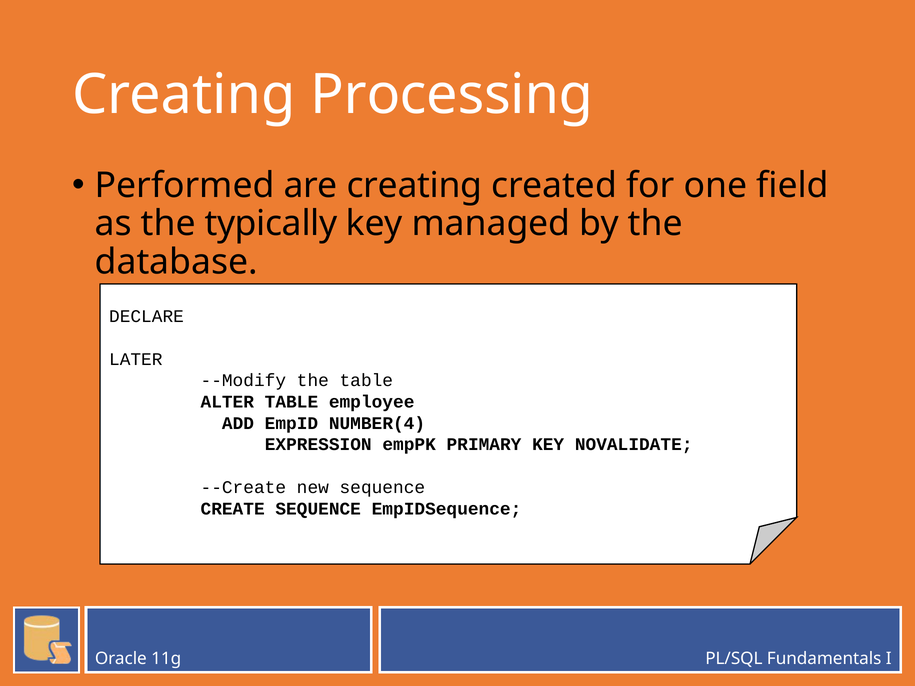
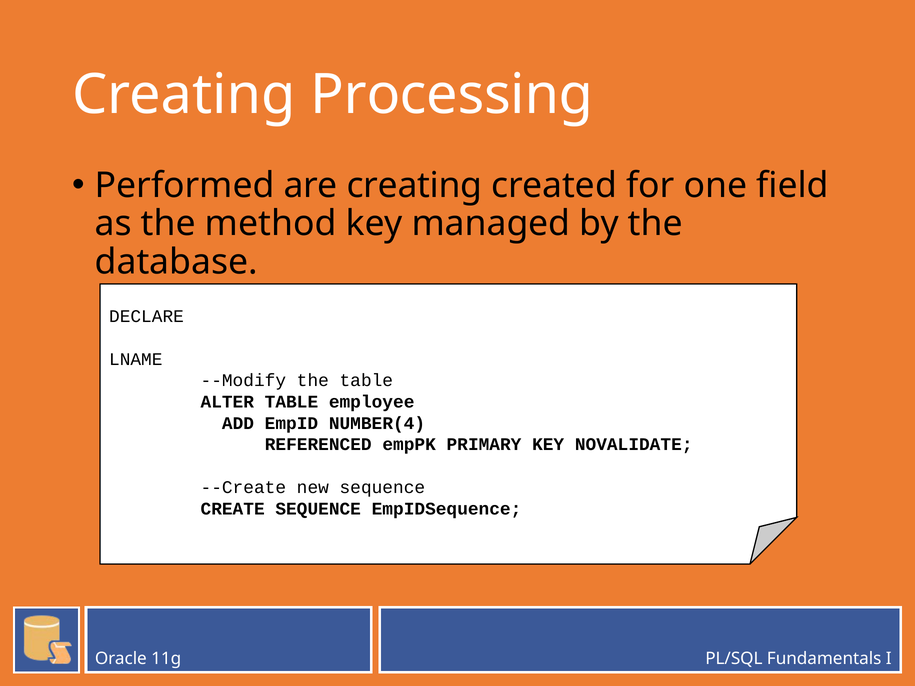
typically: typically -> method
LATER: LATER -> LNAME
EXPRESSION: EXPRESSION -> REFERENCED
